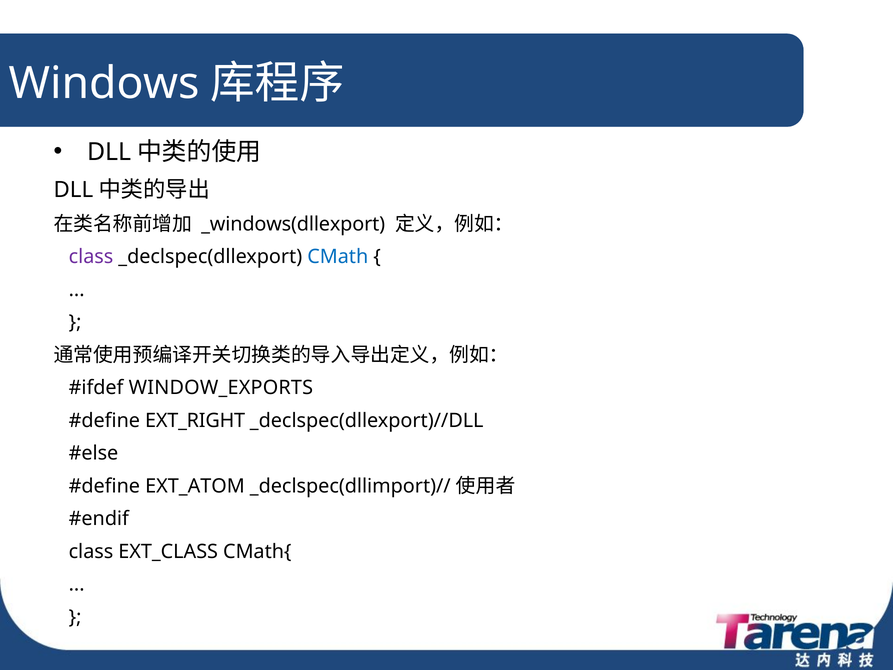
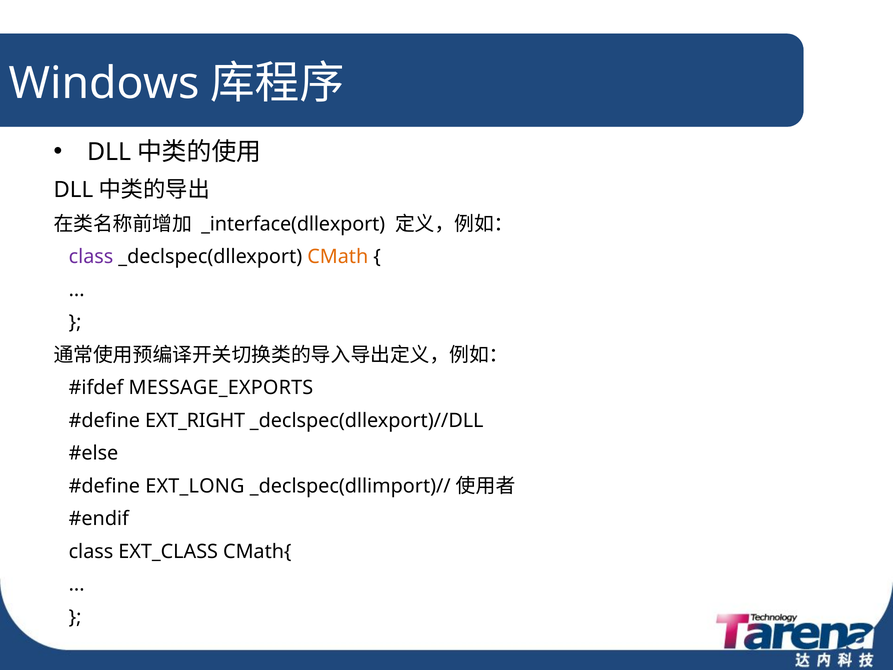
_windows(dllexport: _windows(dllexport -> _interface(dllexport
CMath colour: blue -> orange
WINDOW_EXPORTS: WINDOW_EXPORTS -> MESSAGE_EXPORTS
EXT_ATOM: EXT_ATOM -> EXT_LONG
